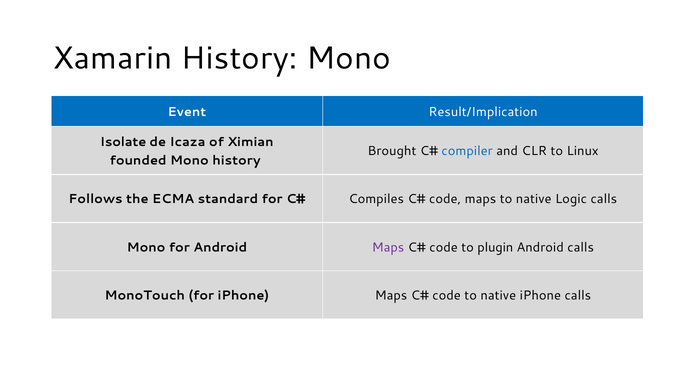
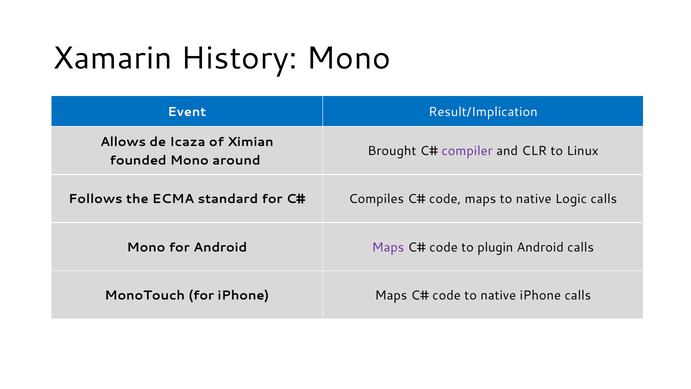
Isolate: Isolate -> Allows
compiler colour: blue -> purple
Mono history: history -> around
